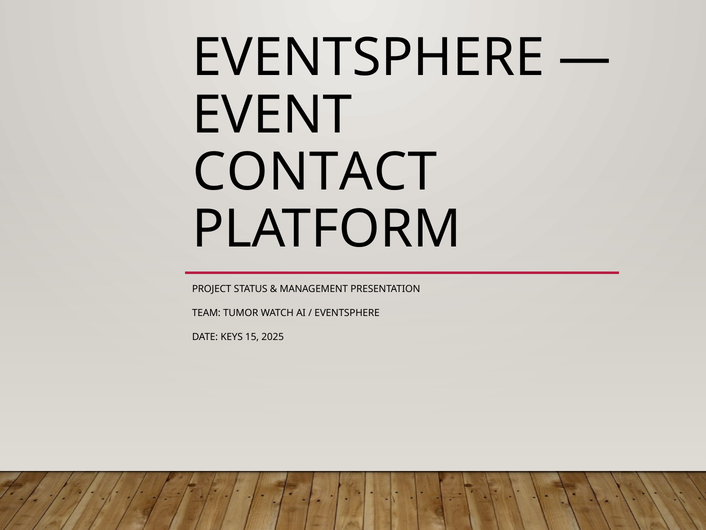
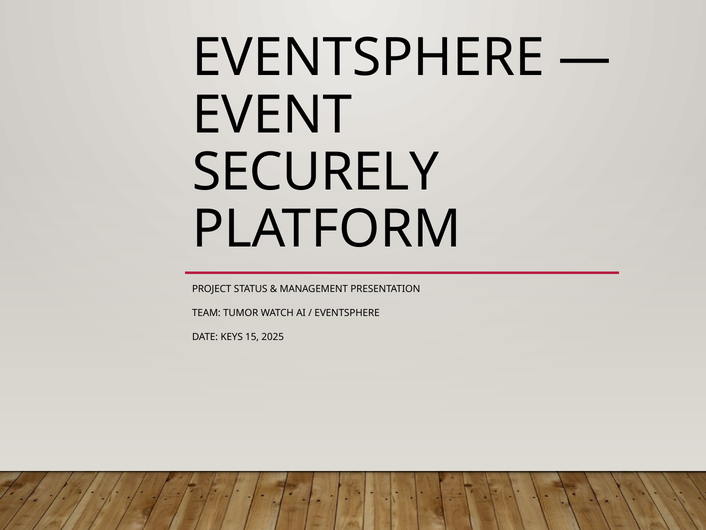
CONTACT: CONTACT -> SECURELY
